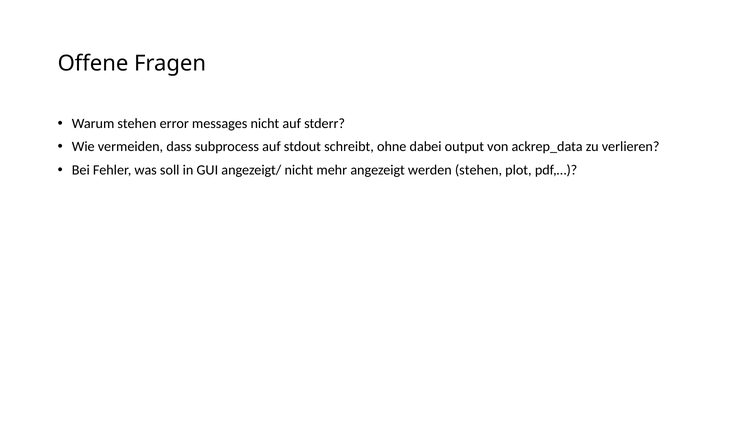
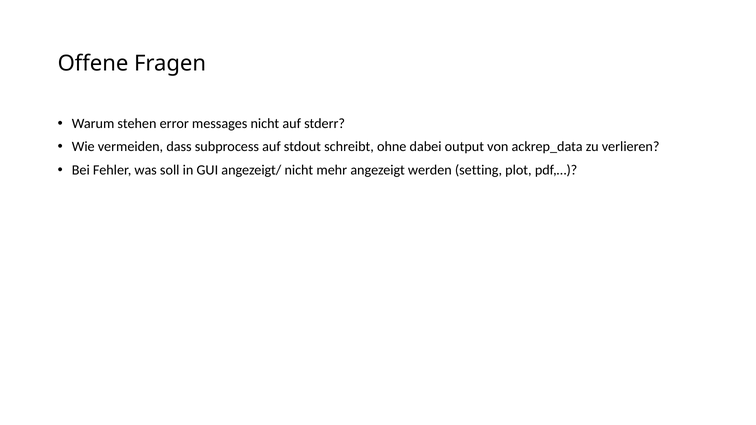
werden stehen: stehen -> setting
